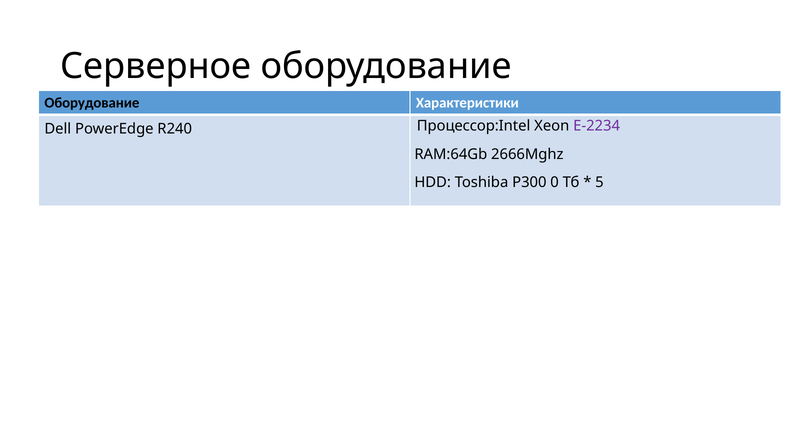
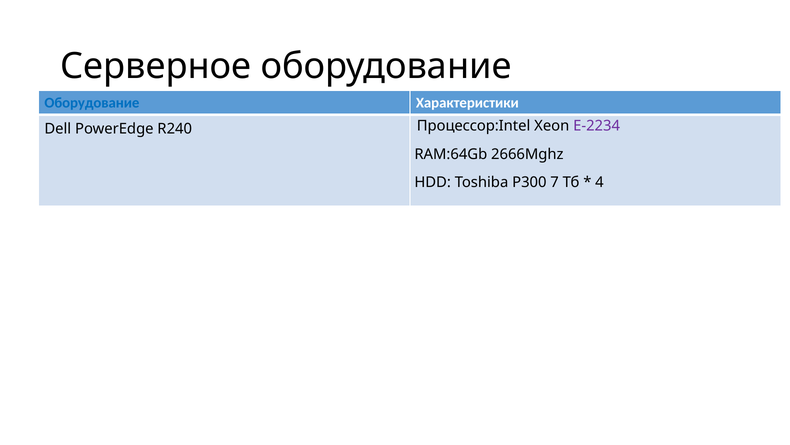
Оборудование at (92, 103) colour: black -> blue
0: 0 -> 7
5: 5 -> 4
